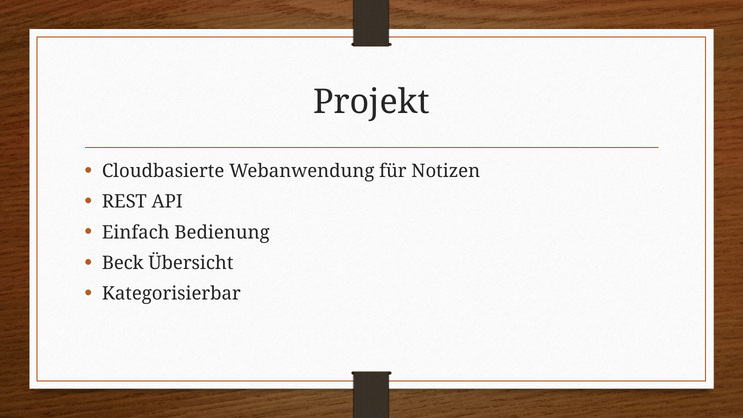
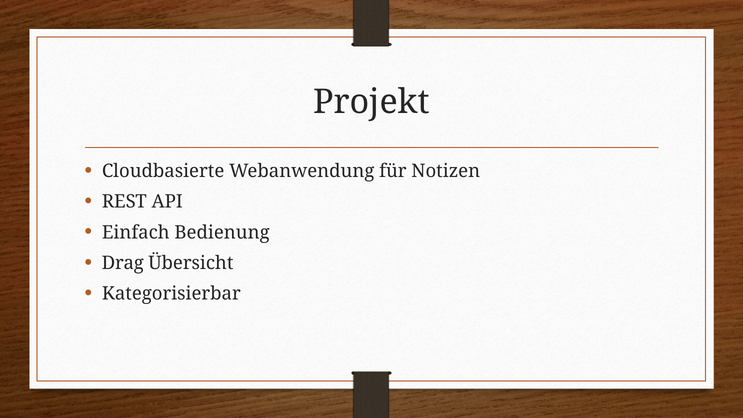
Beck: Beck -> Drag
